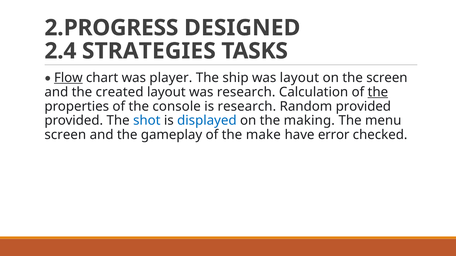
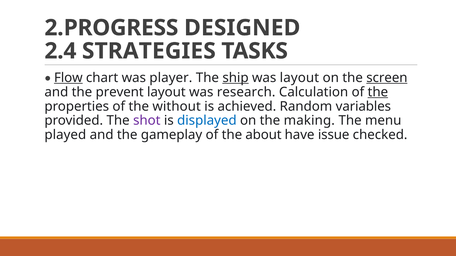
ship underline: none -> present
screen at (387, 78) underline: none -> present
created: created -> prevent
console: console -> without
is research: research -> achieved
Random provided: provided -> variables
shot colour: blue -> purple
screen at (65, 135): screen -> played
make: make -> about
error: error -> issue
